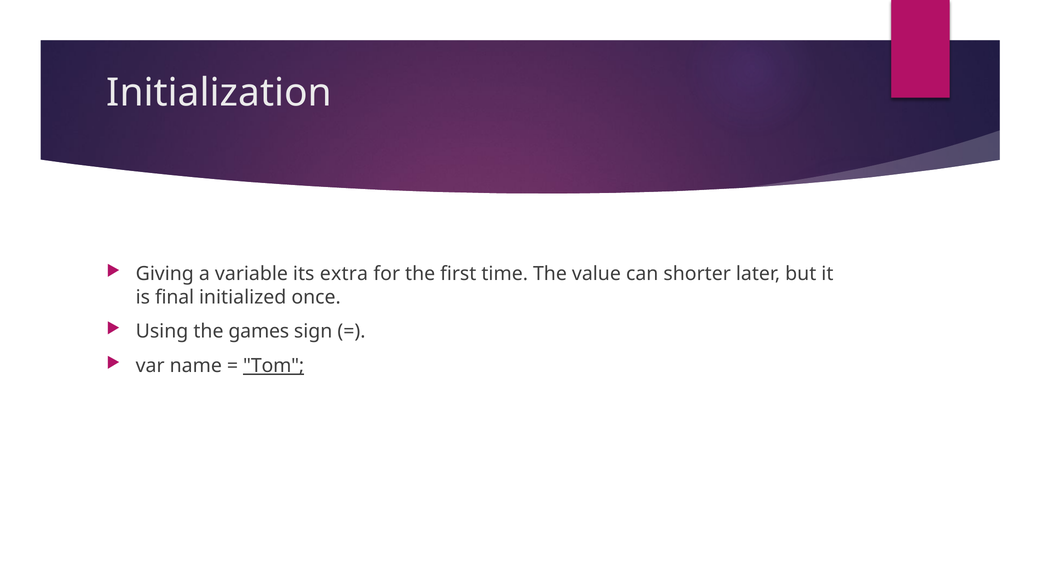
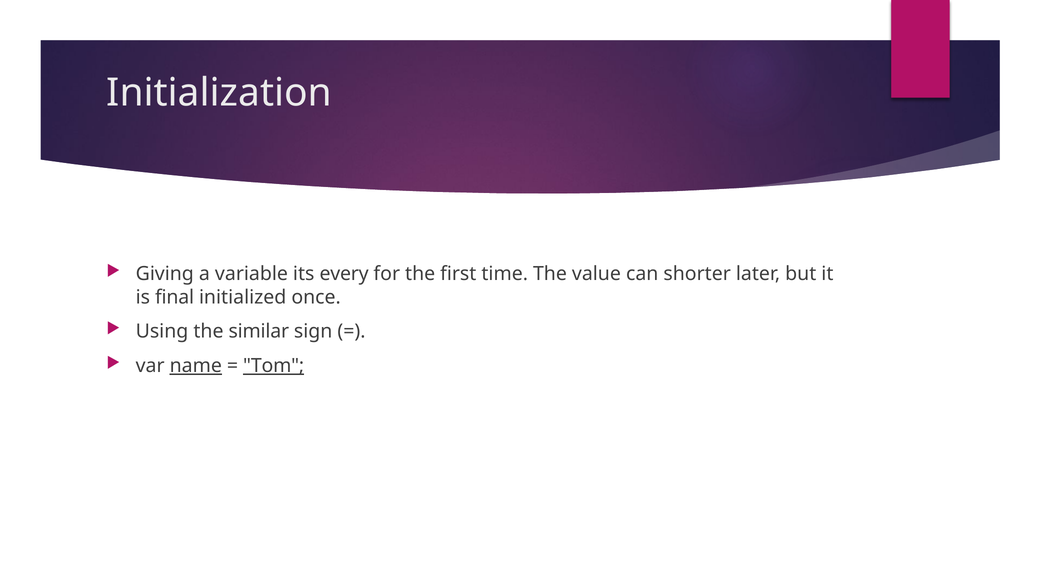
extra: extra -> every
games: games -> similar
name underline: none -> present
